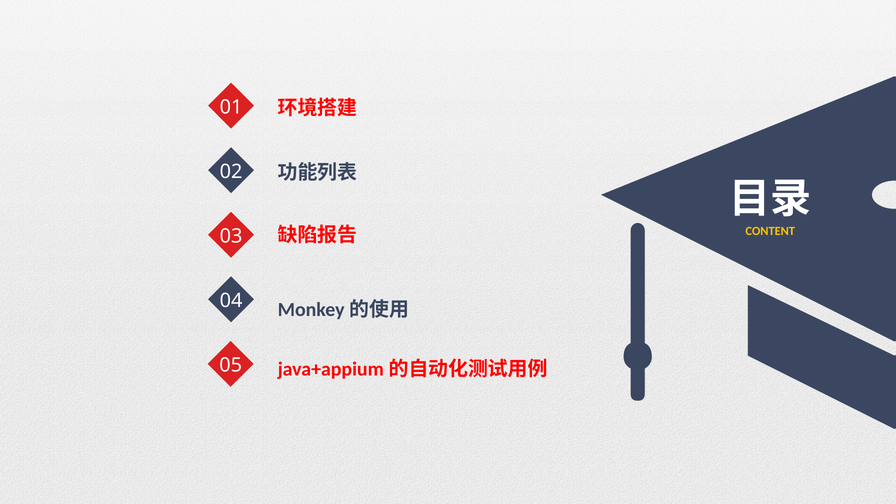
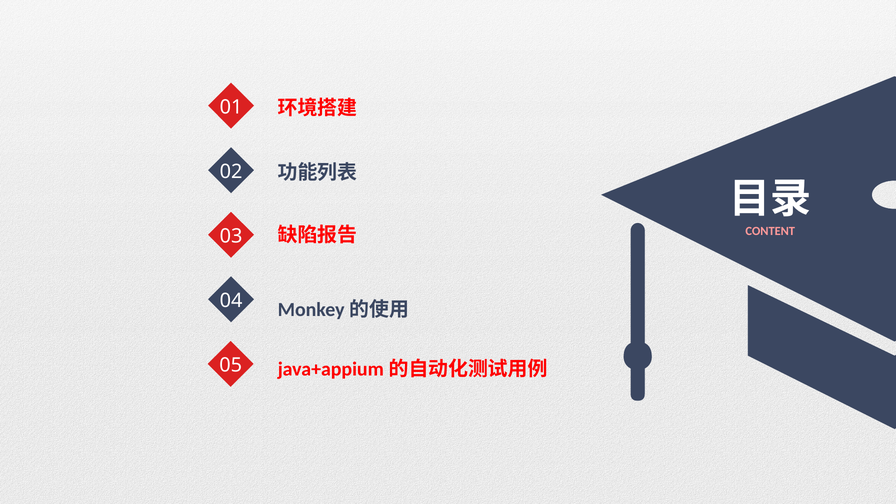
CONTENT colour: yellow -> pink
